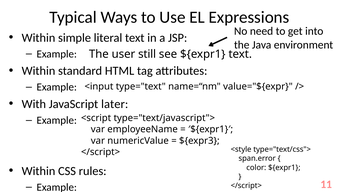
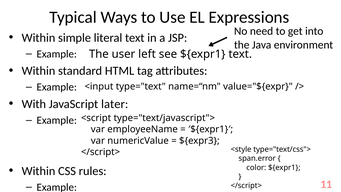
still: still -> left
